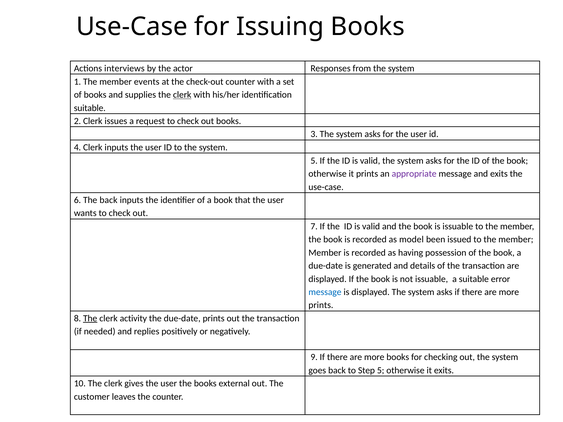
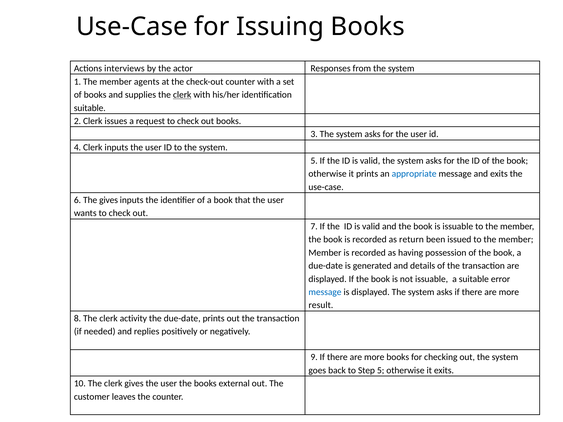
events: events -> agents
appropriate colour: purple -> blue
The back: back -> gives
model: model -> return
prints at (321, 305): prints -> result
The at (90, 319) underline: present -> none
